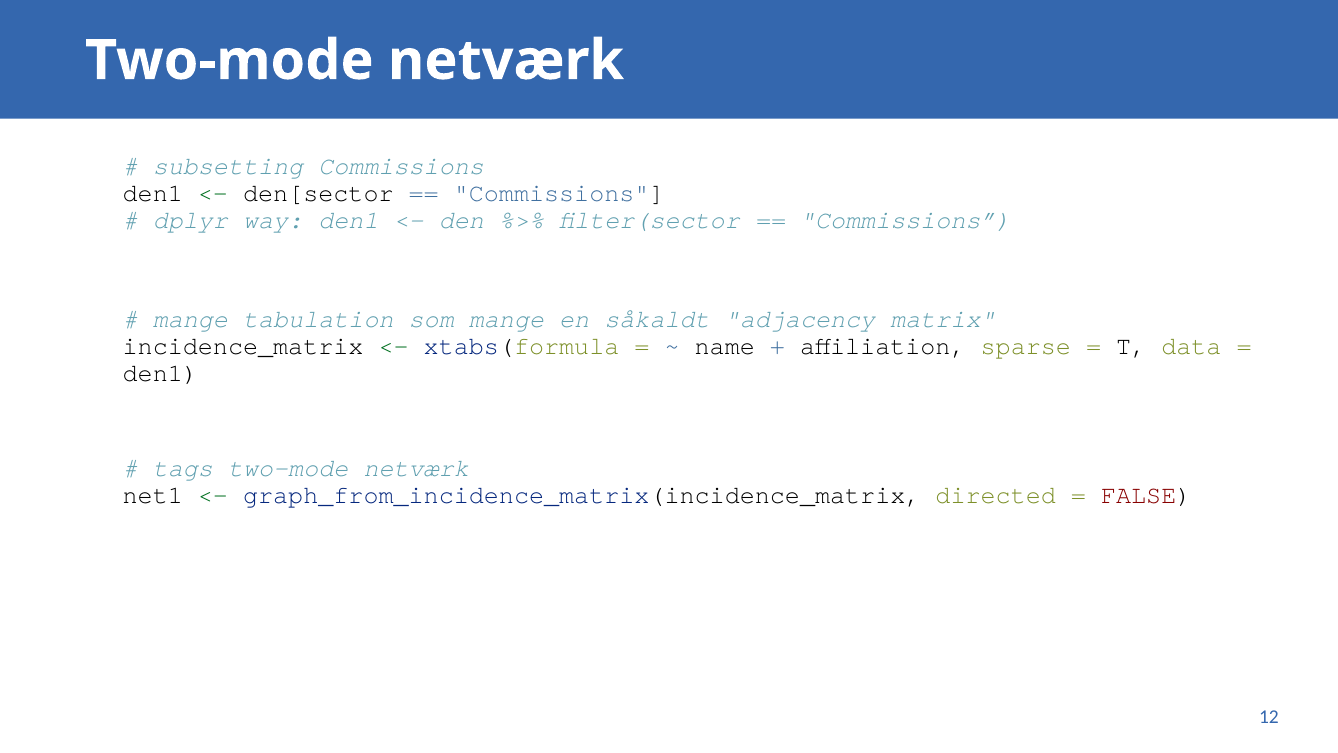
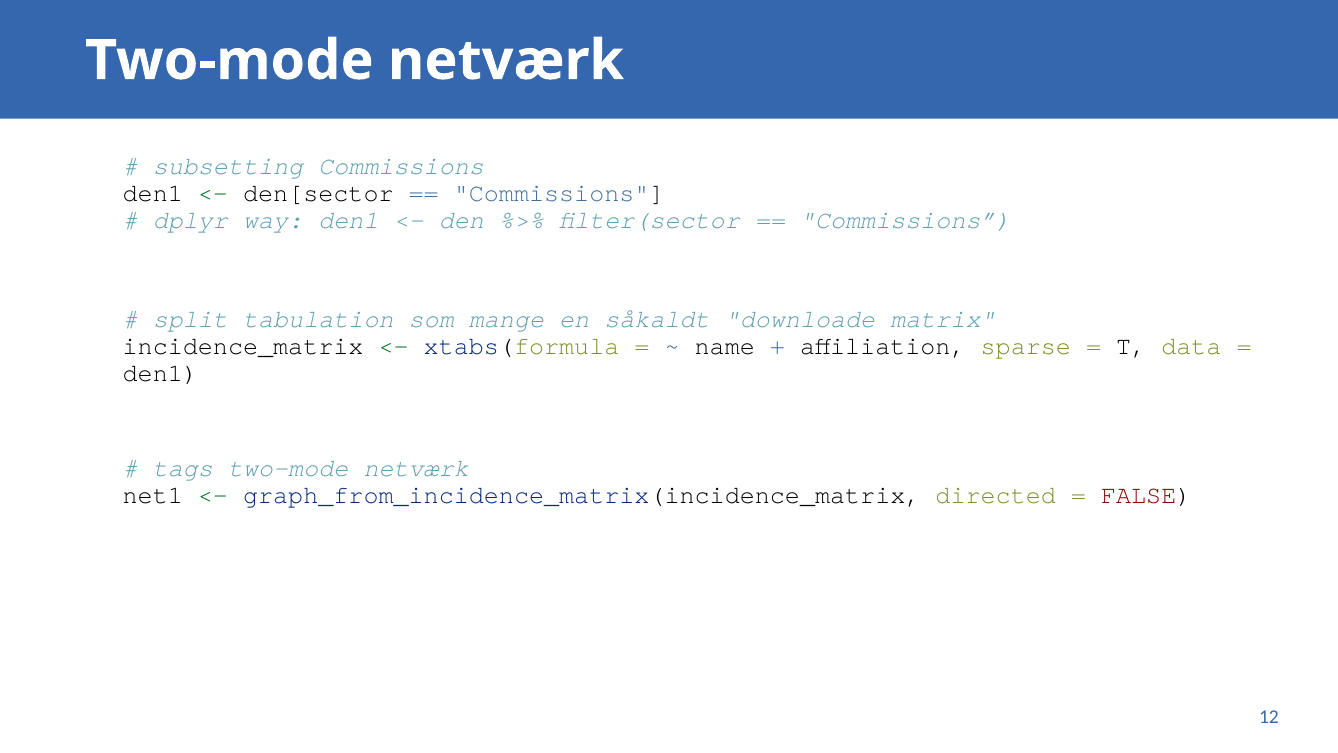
mange at (190, 319): mange -> split
adjacency: adjacency -> downloade
